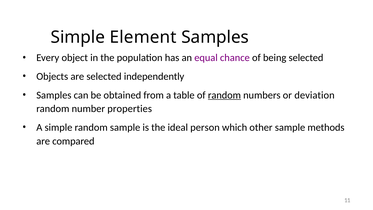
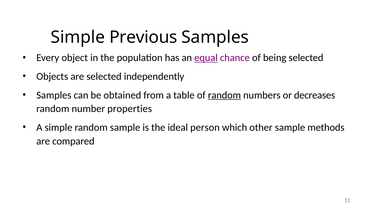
Element: Element -> Previous
equal underline: none -> present
deviation: deviation -> decreases
